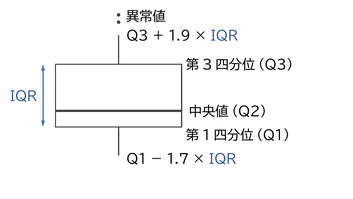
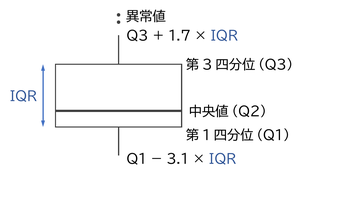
1.9: 1.9 -> 1.7
1.7: 1.7 -> 3.1
